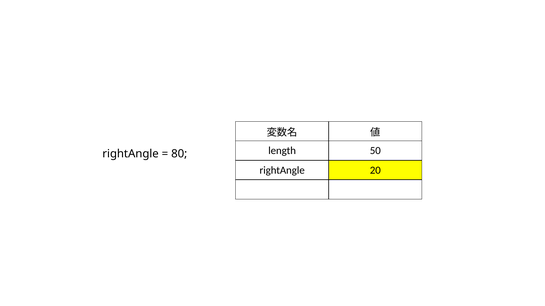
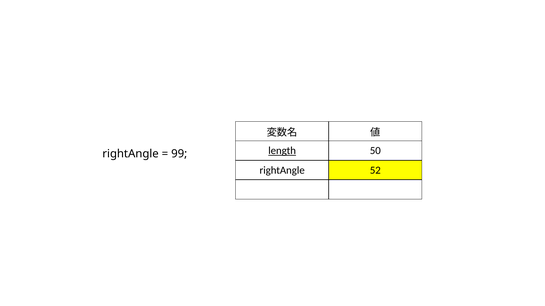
length underline: none -> present
80: 80 -> 99
20: 20 -> 52
